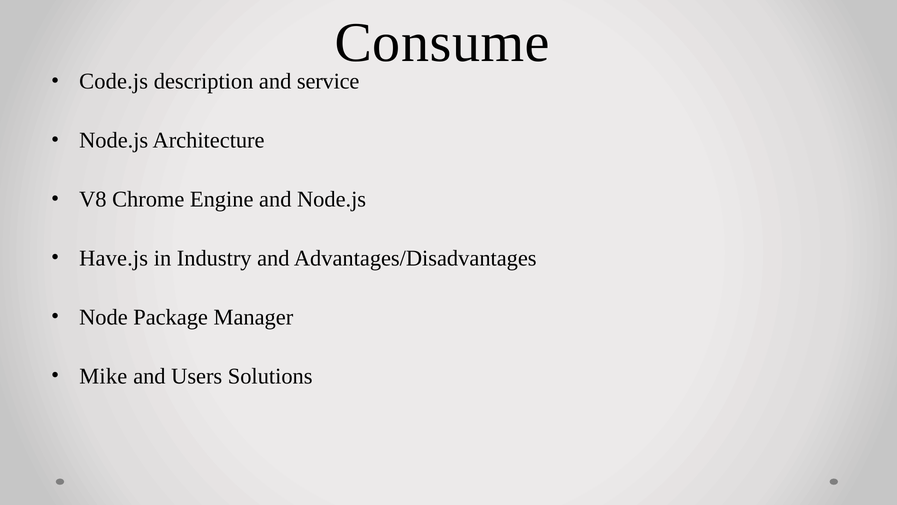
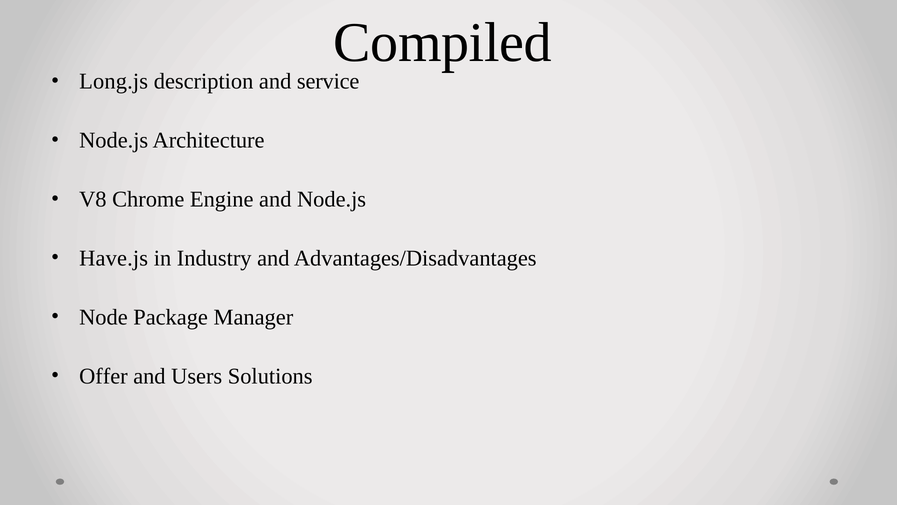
Consume: Consume -> Compiled
Code.js: Code.js -> Long.js
Mike: Mike -> Offer
